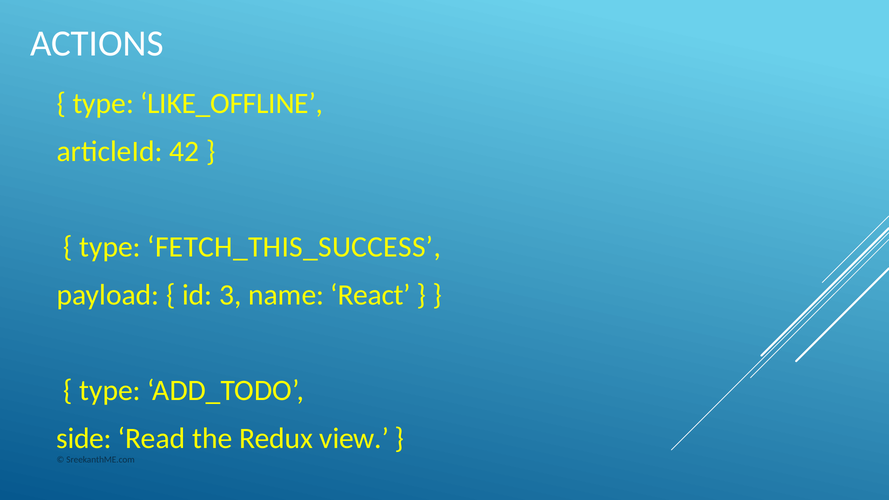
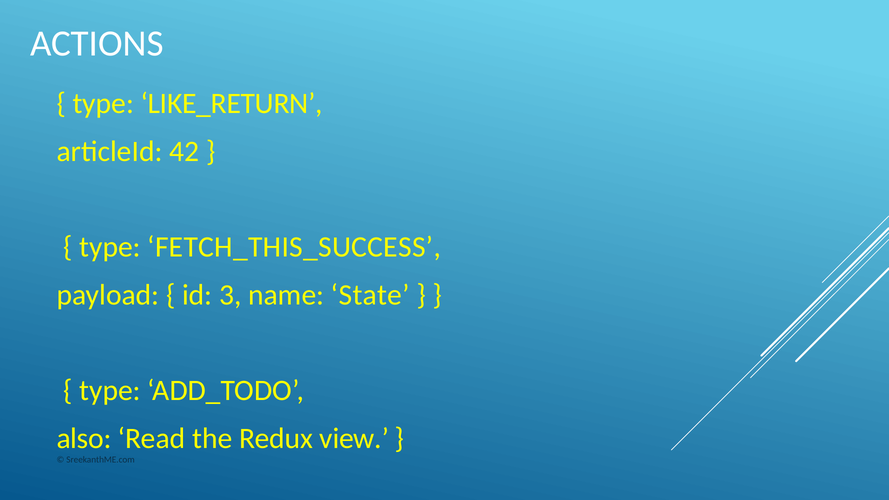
LIKE_OFFLINE: LIKE_OFFLINE -> LIKE_RETURN
React: React -> State
side: side -> also
